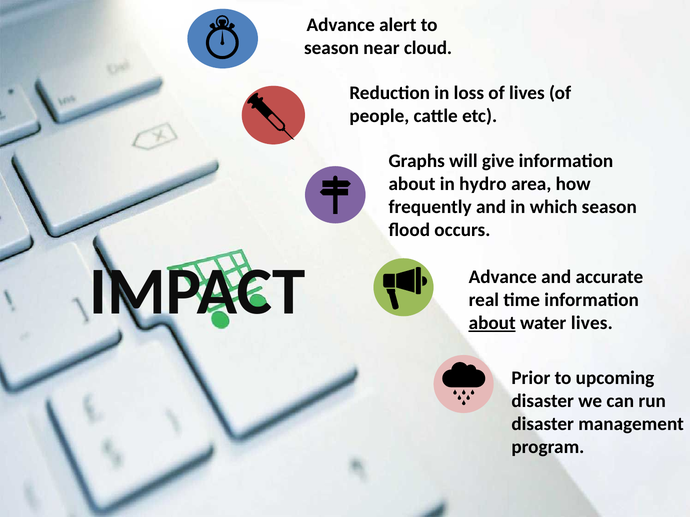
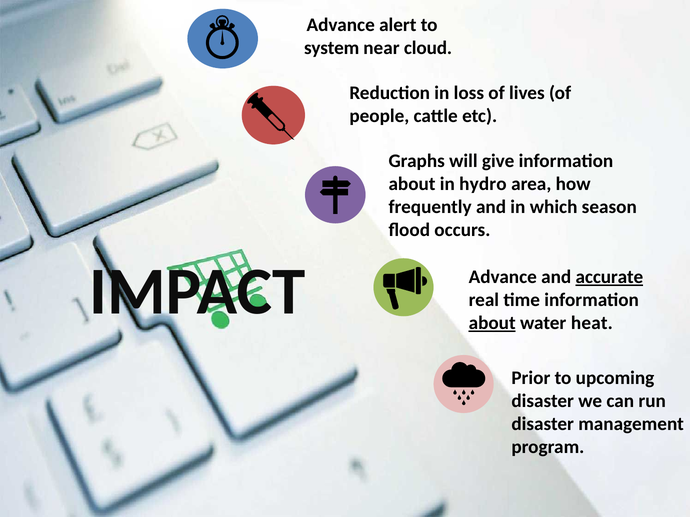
season at (332, 48): season -> system
accurate underline: none -> present
water lives: lives -> heat
